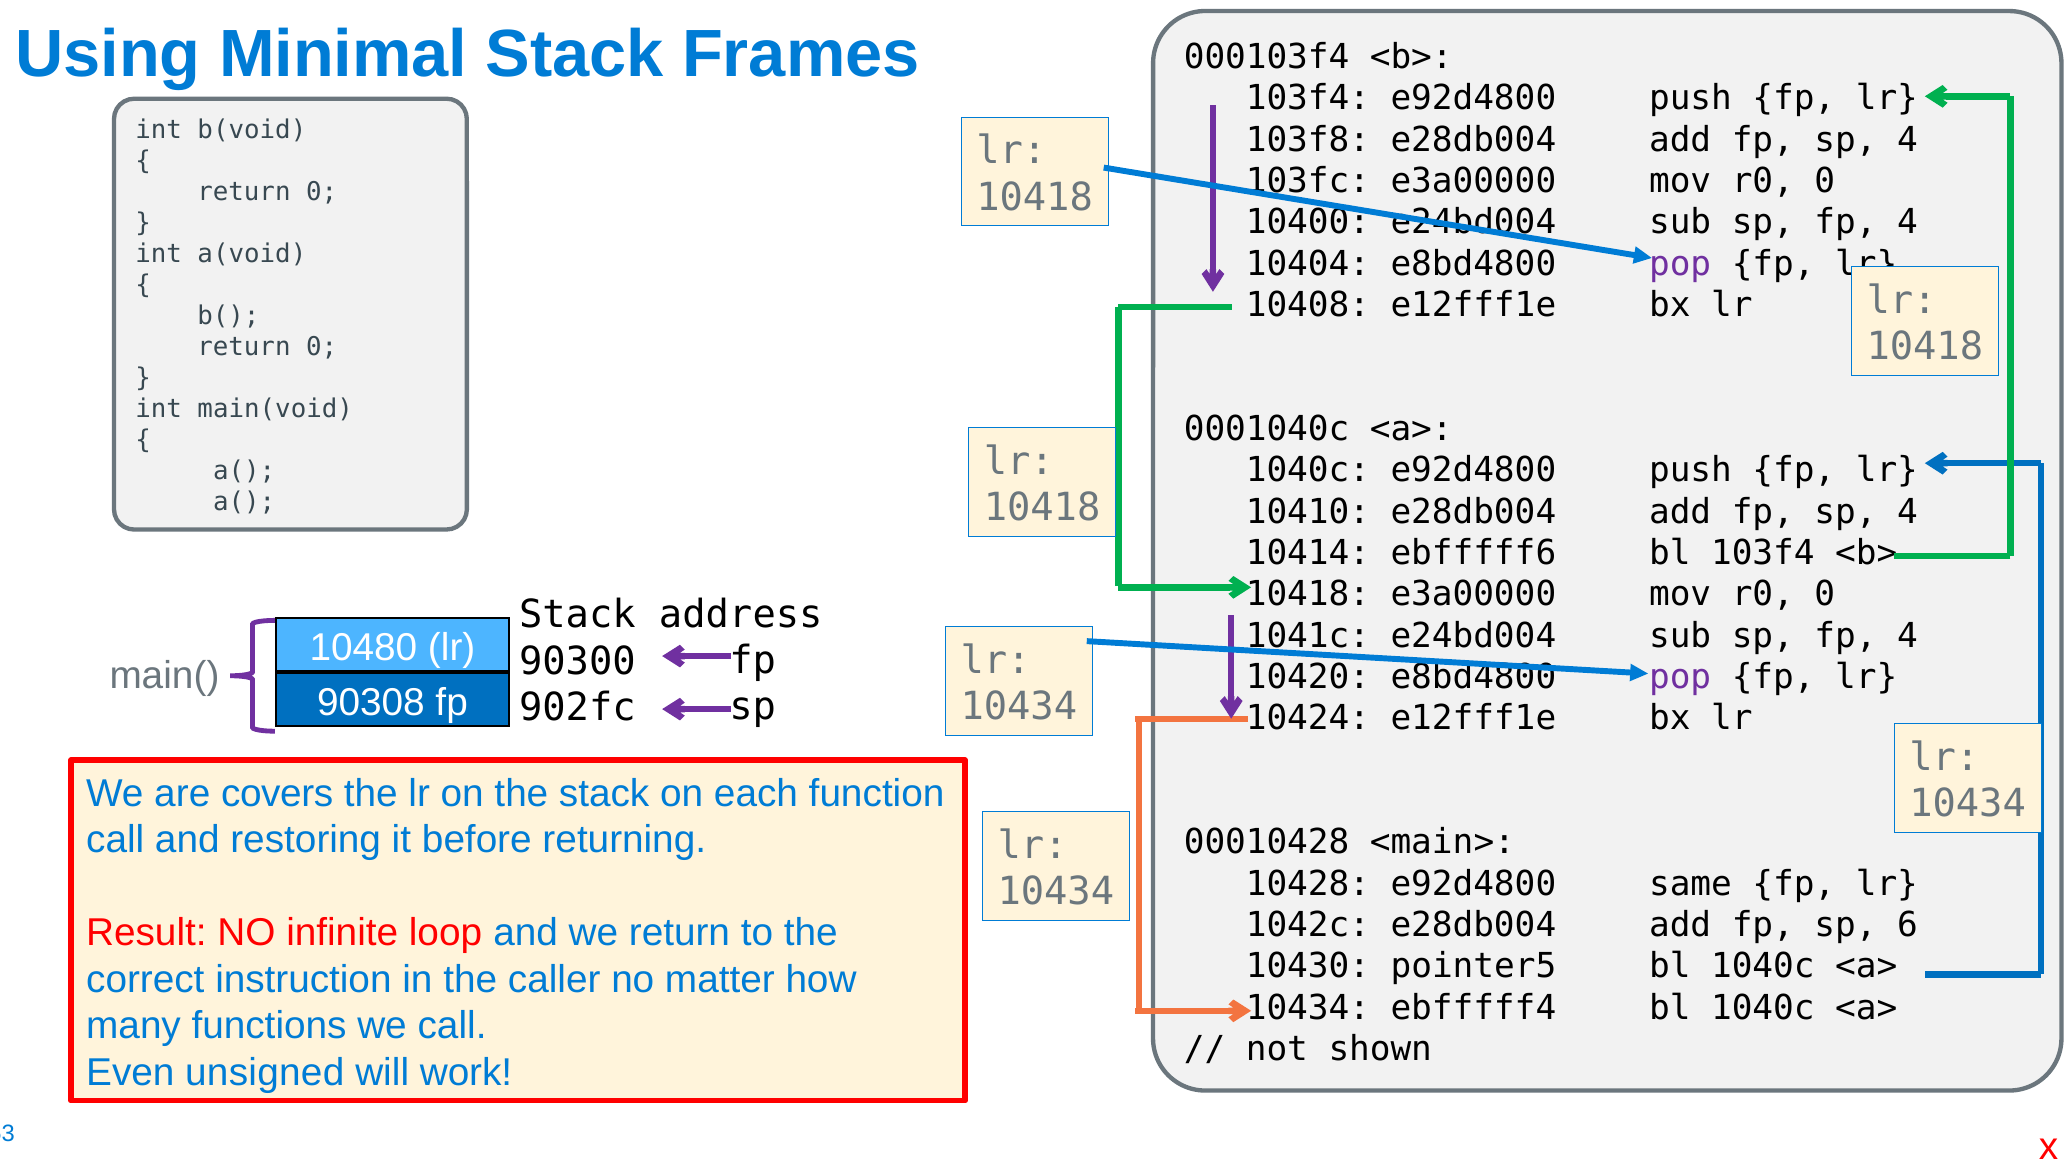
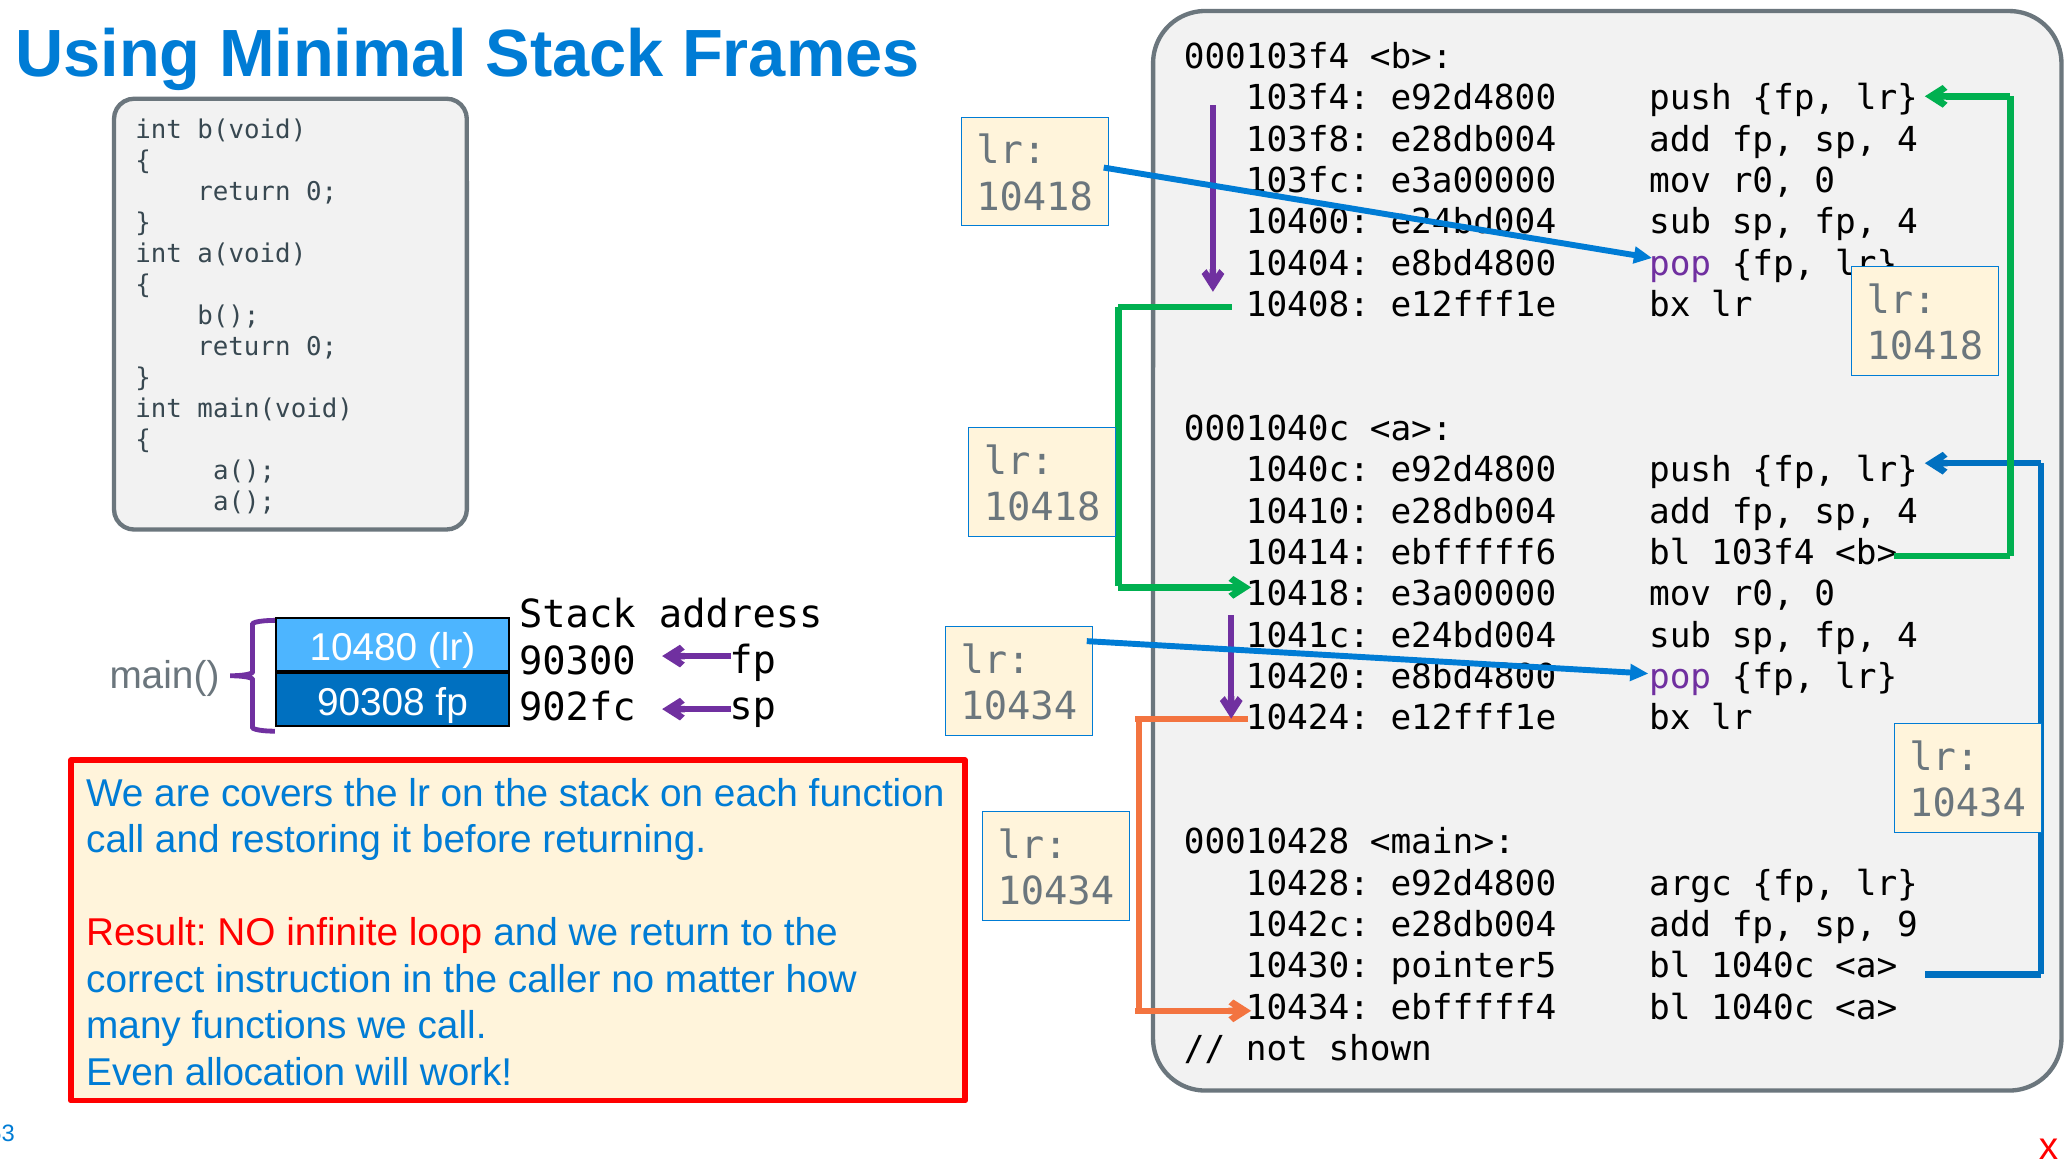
same: same -> argc
6: 6 -> 9
unsigned: unsigned -> allocation
